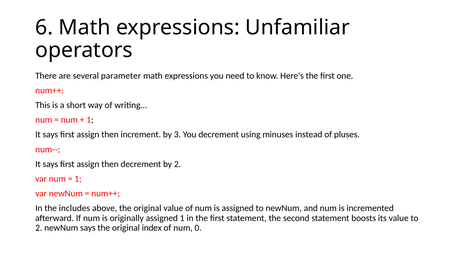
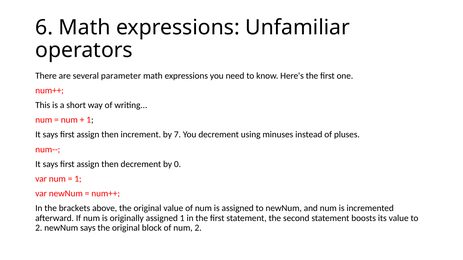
3: 3 -> 7
by 2: 2 -> 0
includes: includes -> brackets
index: index -> block
num 0: 0 -> 2
